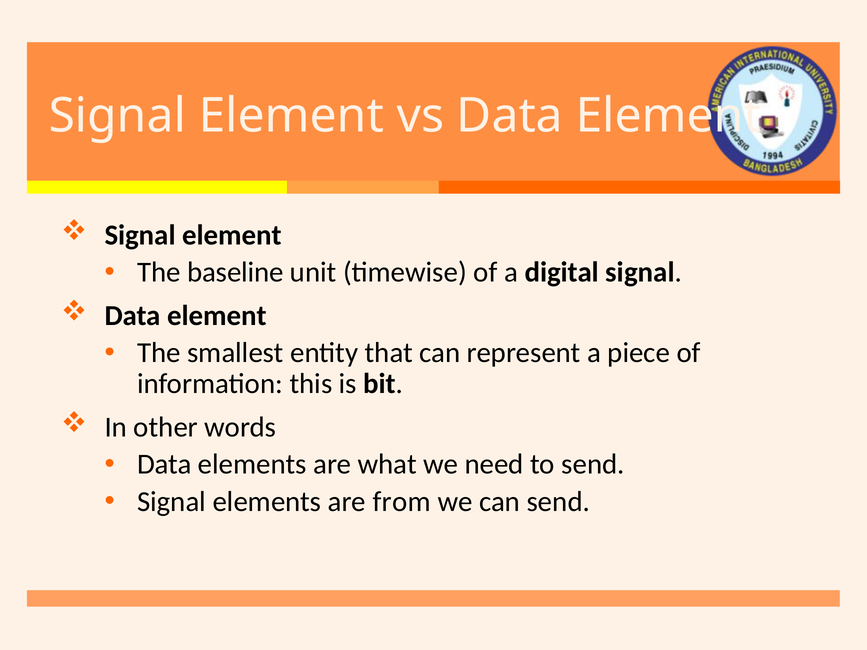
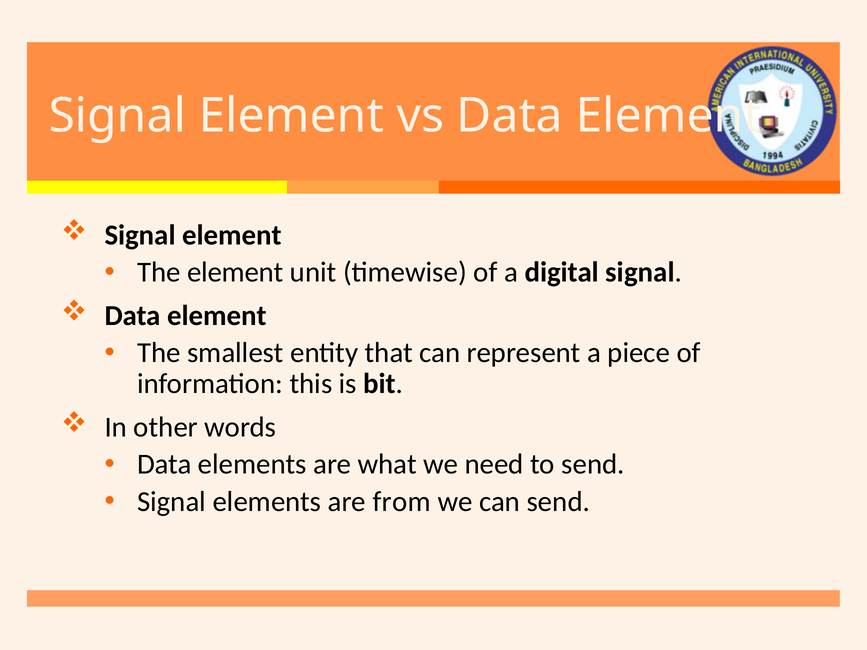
The baseline: baseline -> element
